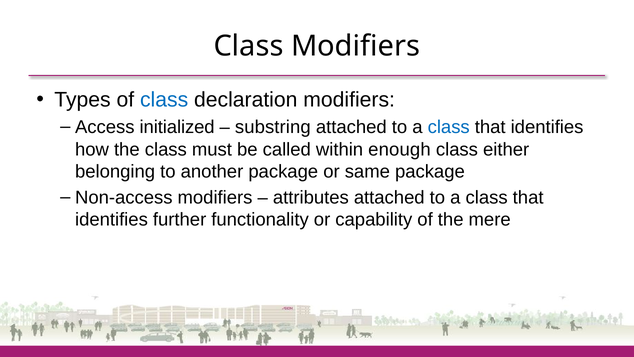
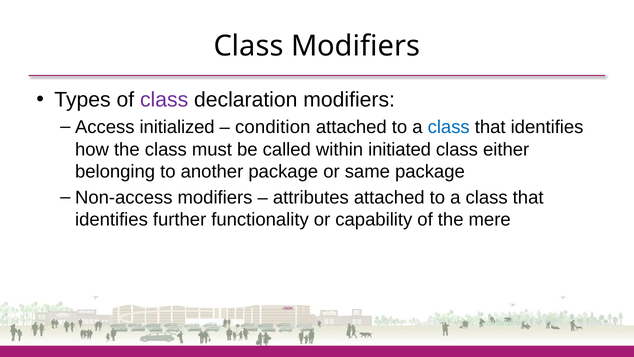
class at (164, 100) colour: blue -> purple
substring: substring -> condition
enough: enough -> initiated
